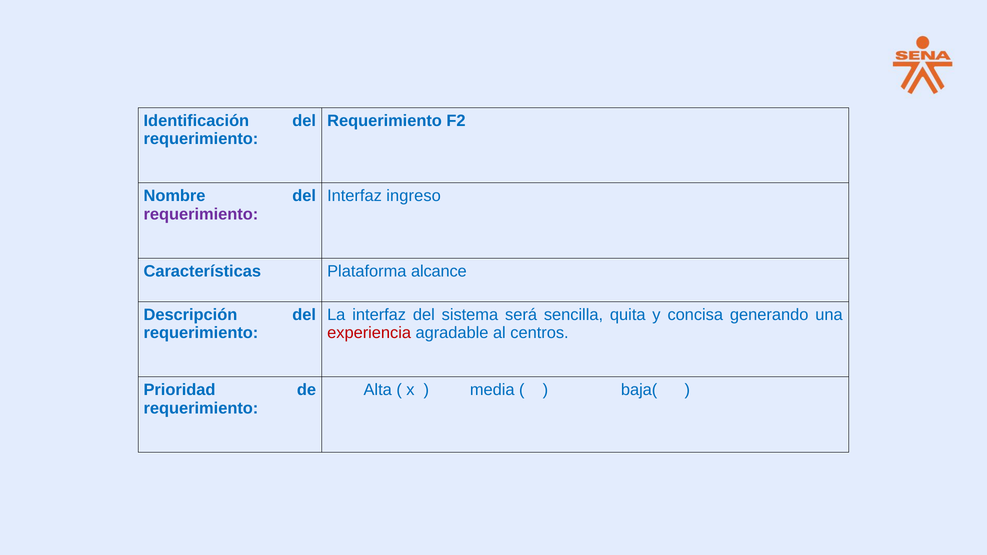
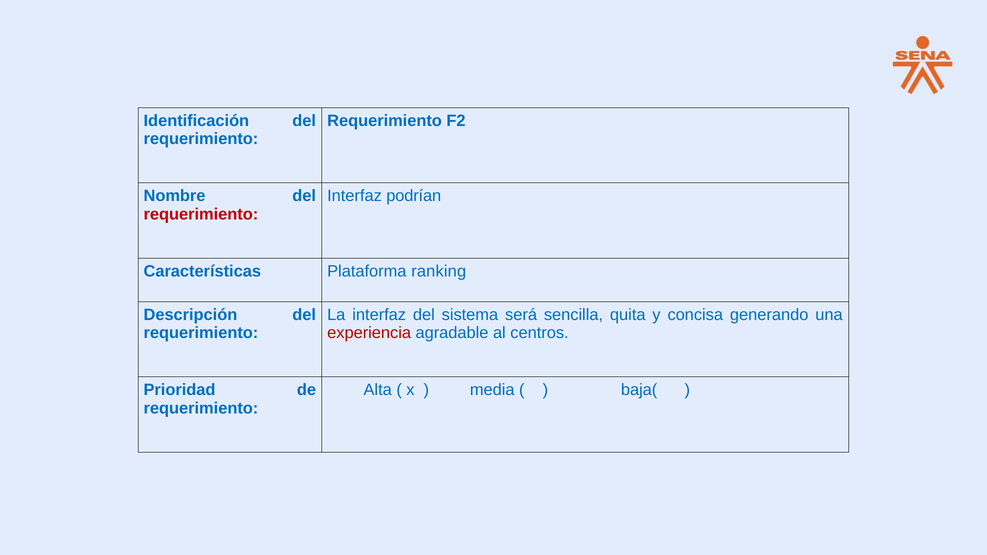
ingreso: ingreso -> podrían
requerimiento at (201, 214) colour: purple -> red
alcance: alcance -> ranking
